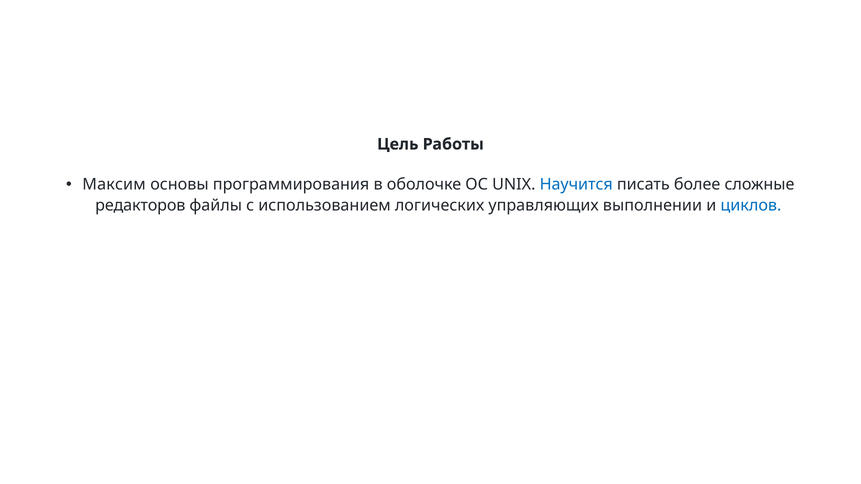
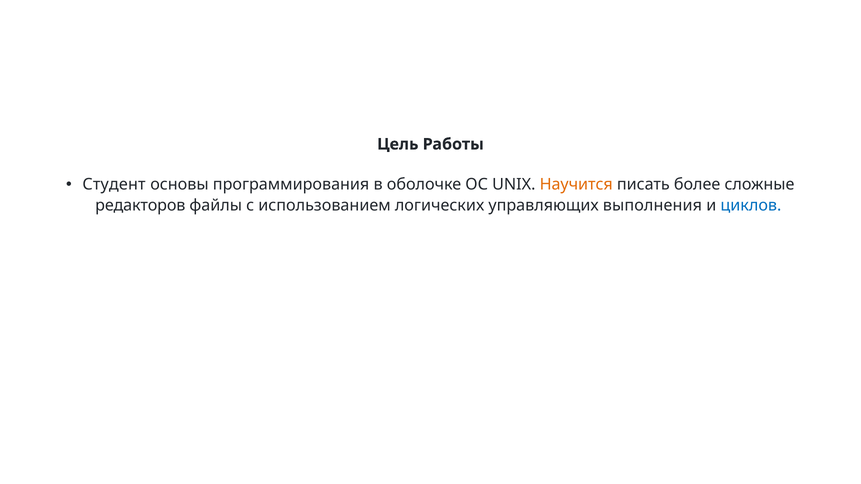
Максим: Максим -> Студент
Научится colour: blue -> orange
выполнении: выполнении -> выполнения
